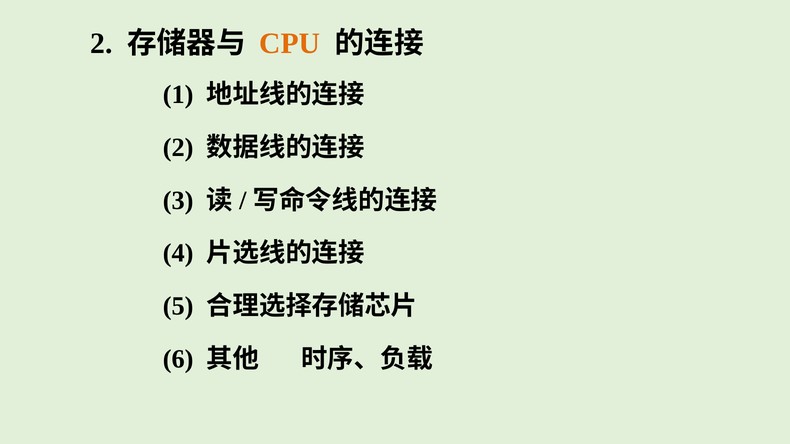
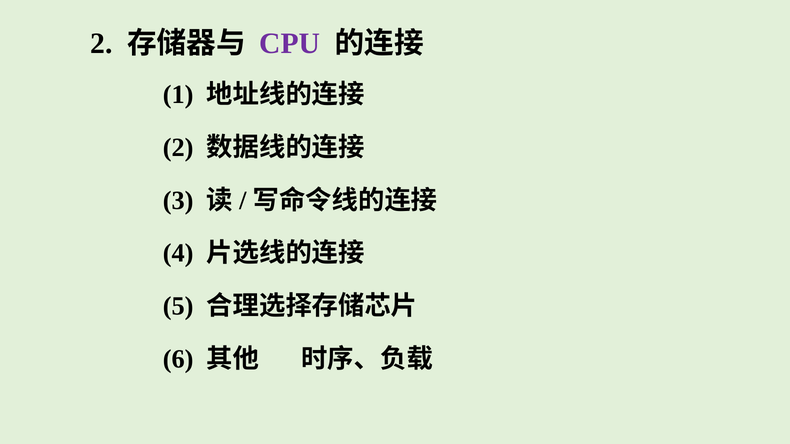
CPU colour: orange -> purple
